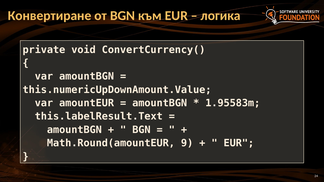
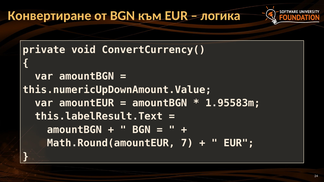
9: 9 -> 7
